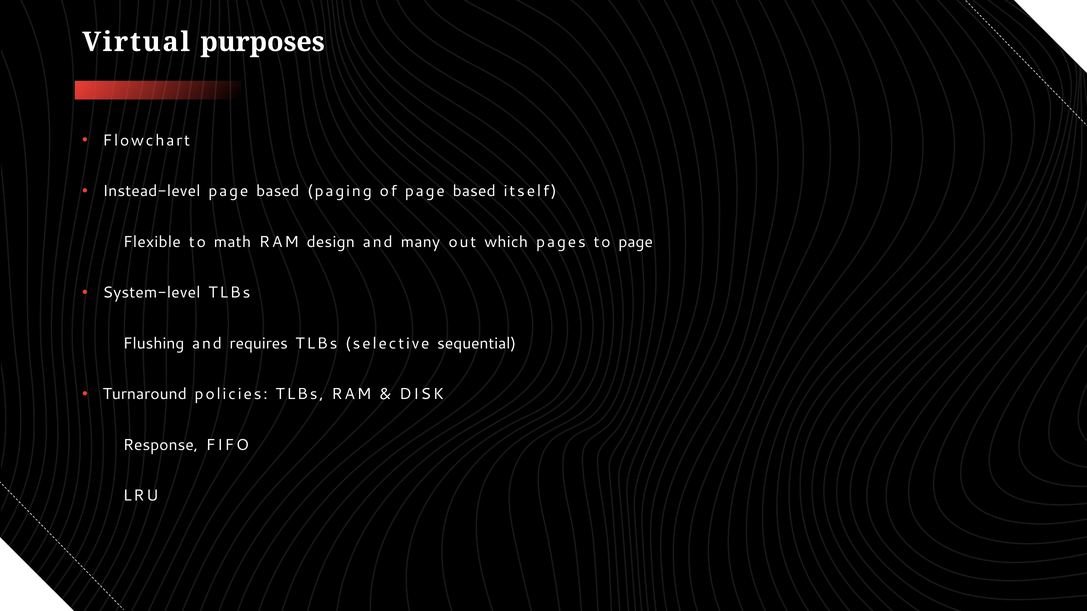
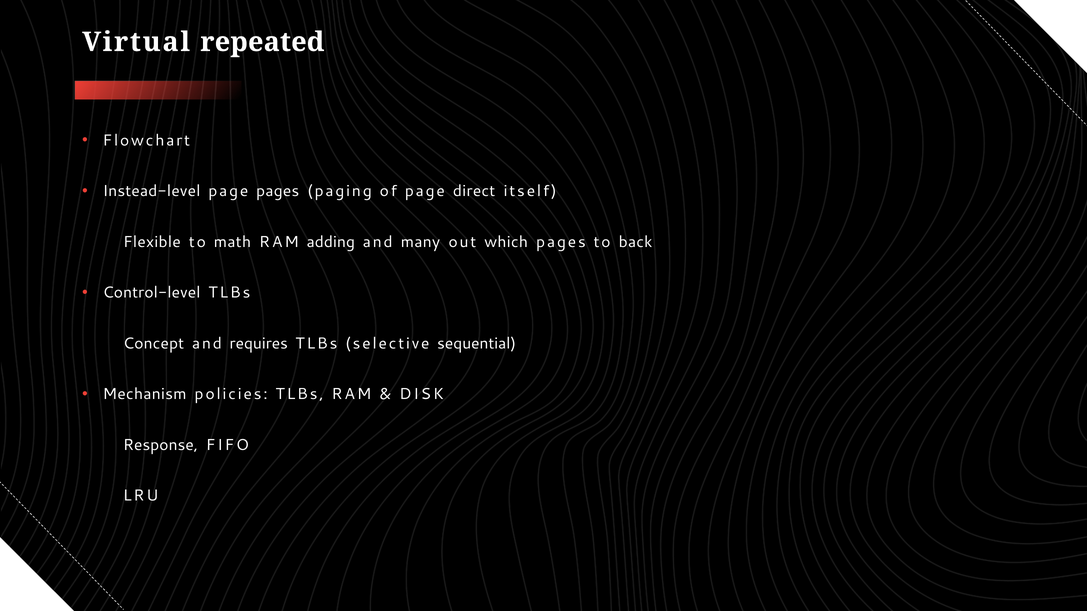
purposes: purposes -> repeated
based at (278, 191): based -> pages
of page based: based -> direct
design: design -> adding
to page: page -> back
System-level: System-level -> Control-level
Flushing: Flushing -> Concept
Turnaround: Turnaround -> Mechanism
